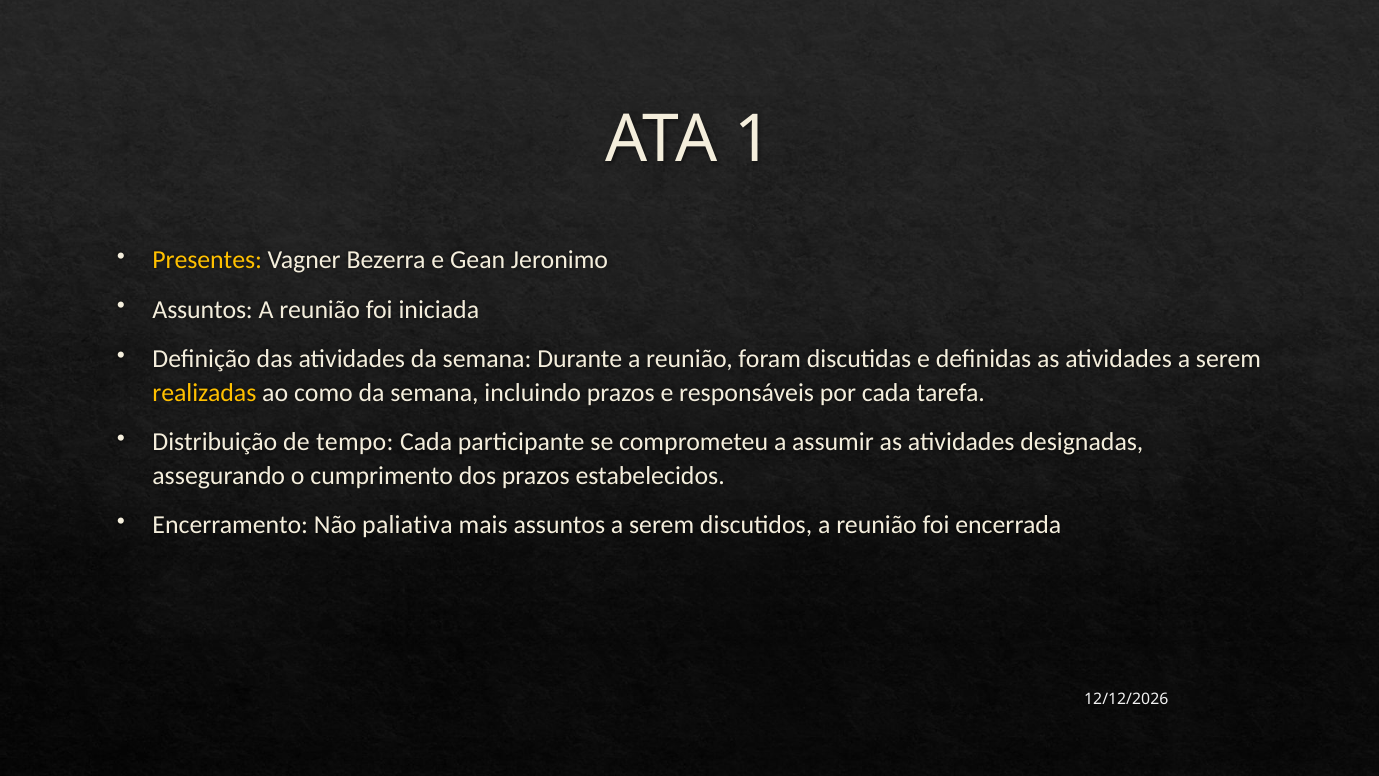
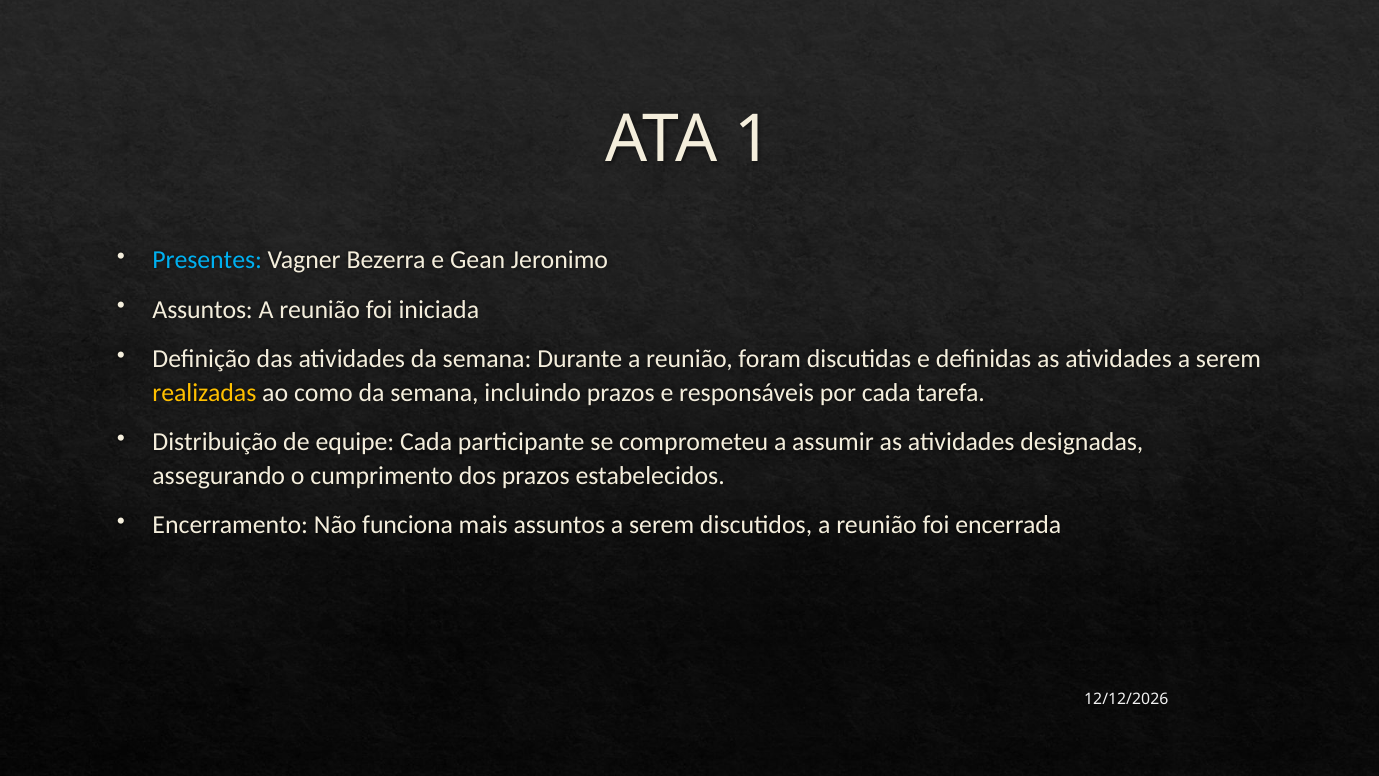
Presentes colour: yellow -> light blue
tempo: tempo -> equipe
paliativa: paliativa -> funciona
